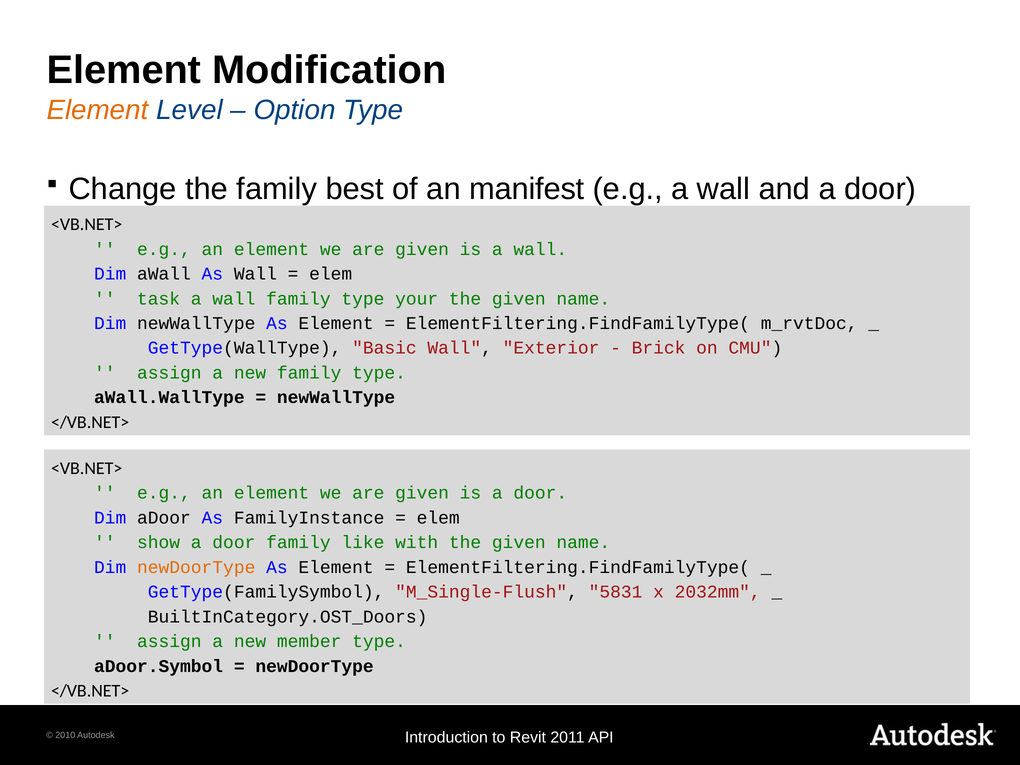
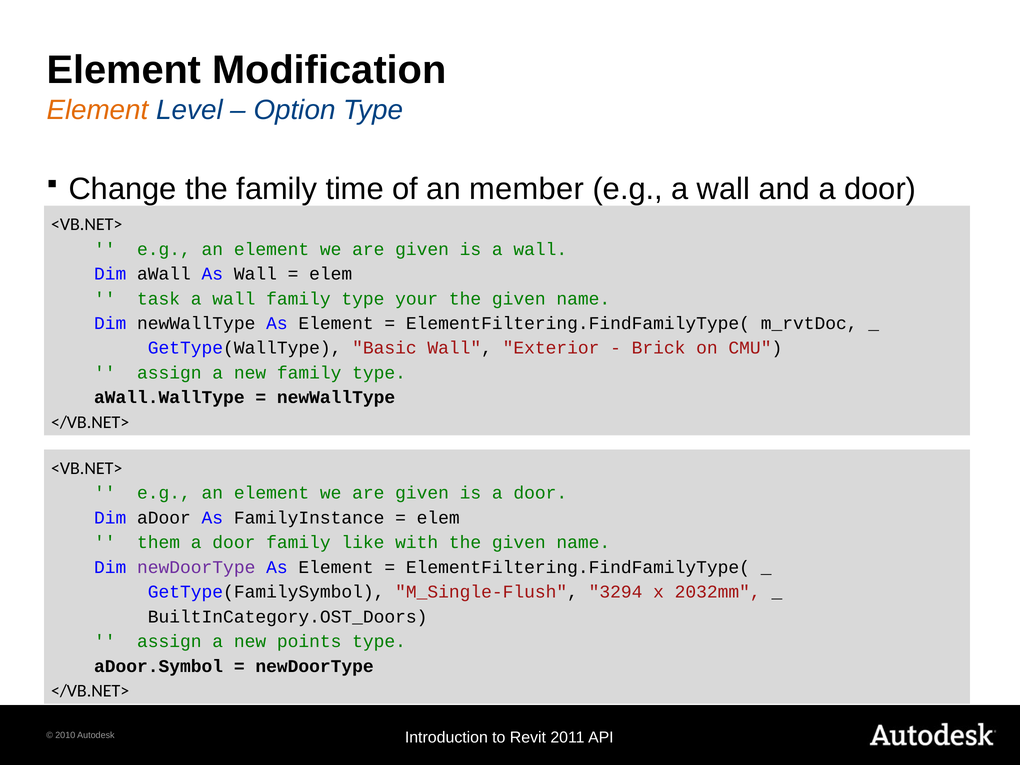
best: best -> time
manifest: manifest -> member
show: show -> them
newDoorType at (196, 567) colour: orange -> purple
5831: 5831 -> 3294
member: member -> points
